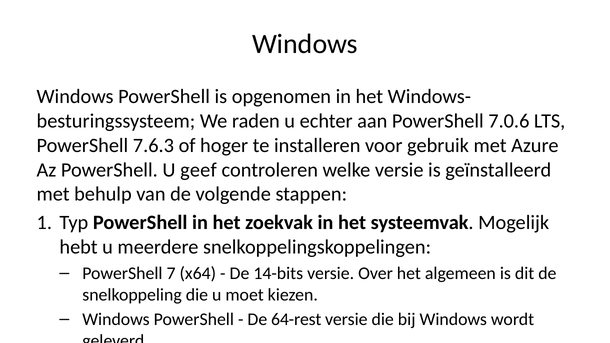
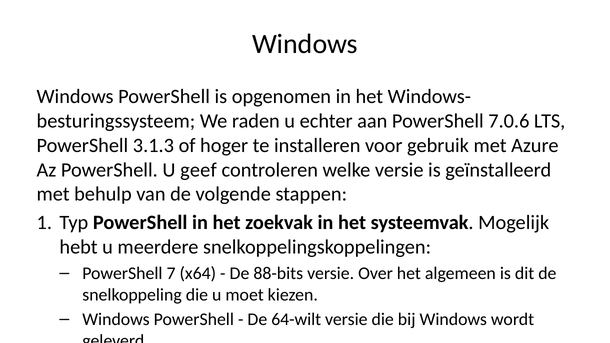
7.6.3: 7.6.3 -> 3.1.3
14-bits: 14-bits -> 88-bits
64-rest: 64-rest -> 64-wilt
